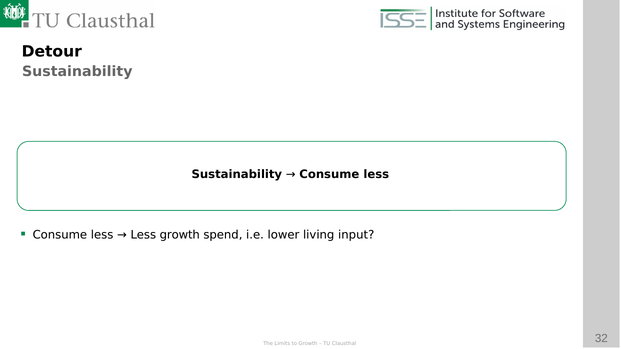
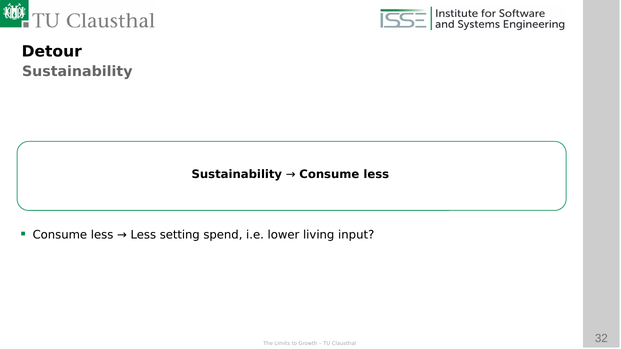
Less growth: growth -> setting
